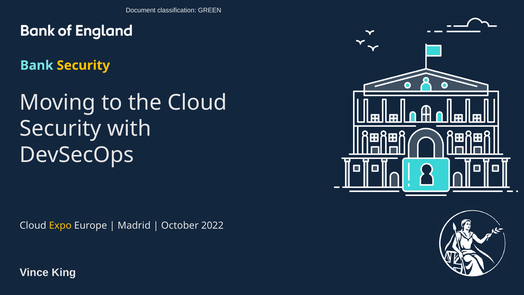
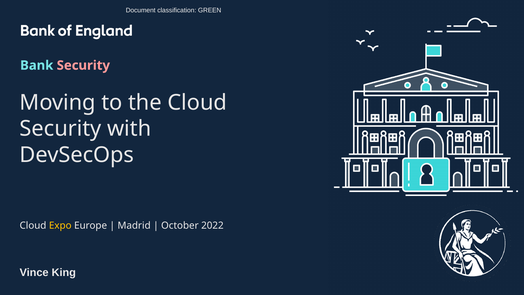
Security at (83, 65) colour: yellow -> pink
